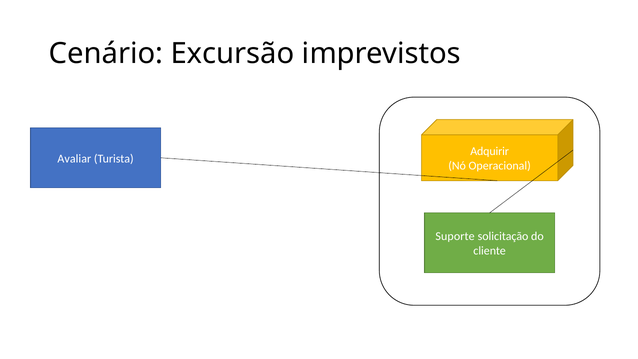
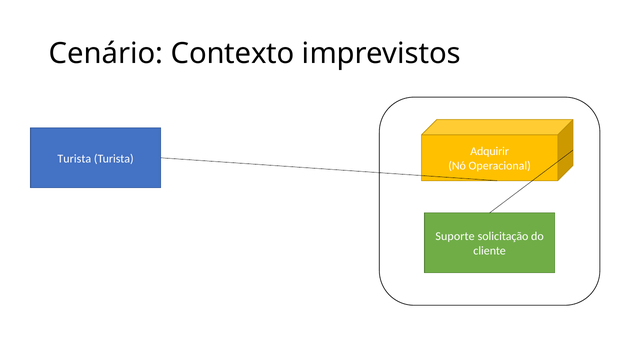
Excursão: Excursão -> Contexto
Avaliar at (74, 159): Avaliar -> Turista
